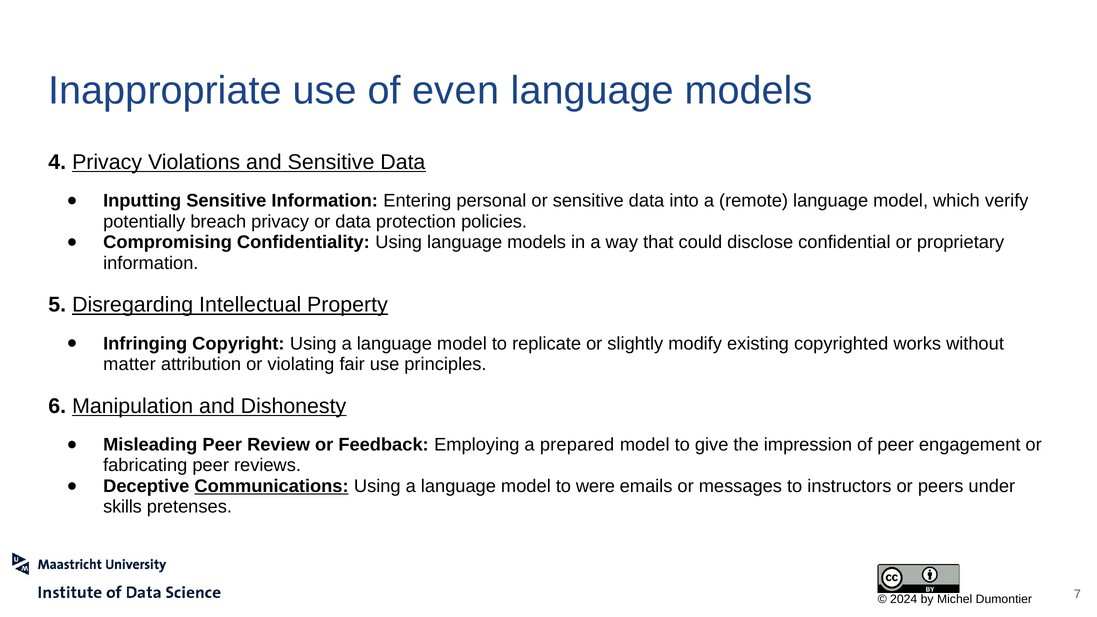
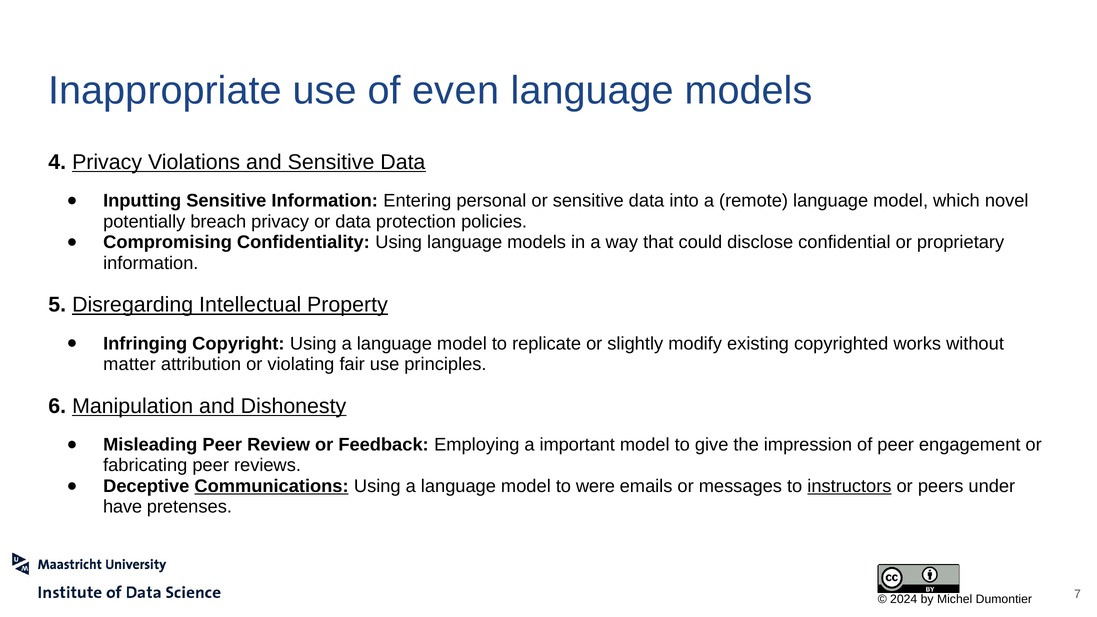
verify: verify -> novel
prepared: prepared -> important
instructors underline: none -> present
skills: skills -> have
